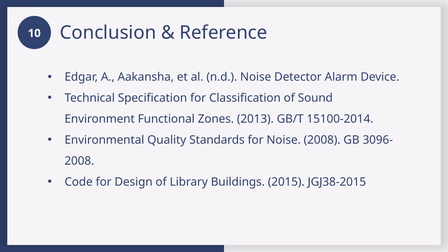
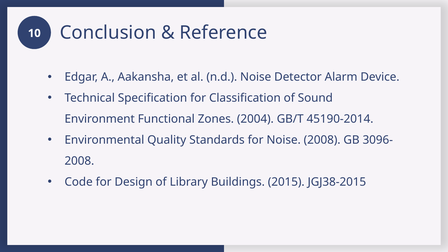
2013: 2013 -> 2004
15100-2014: 15100-2014 -> 45190-2014
